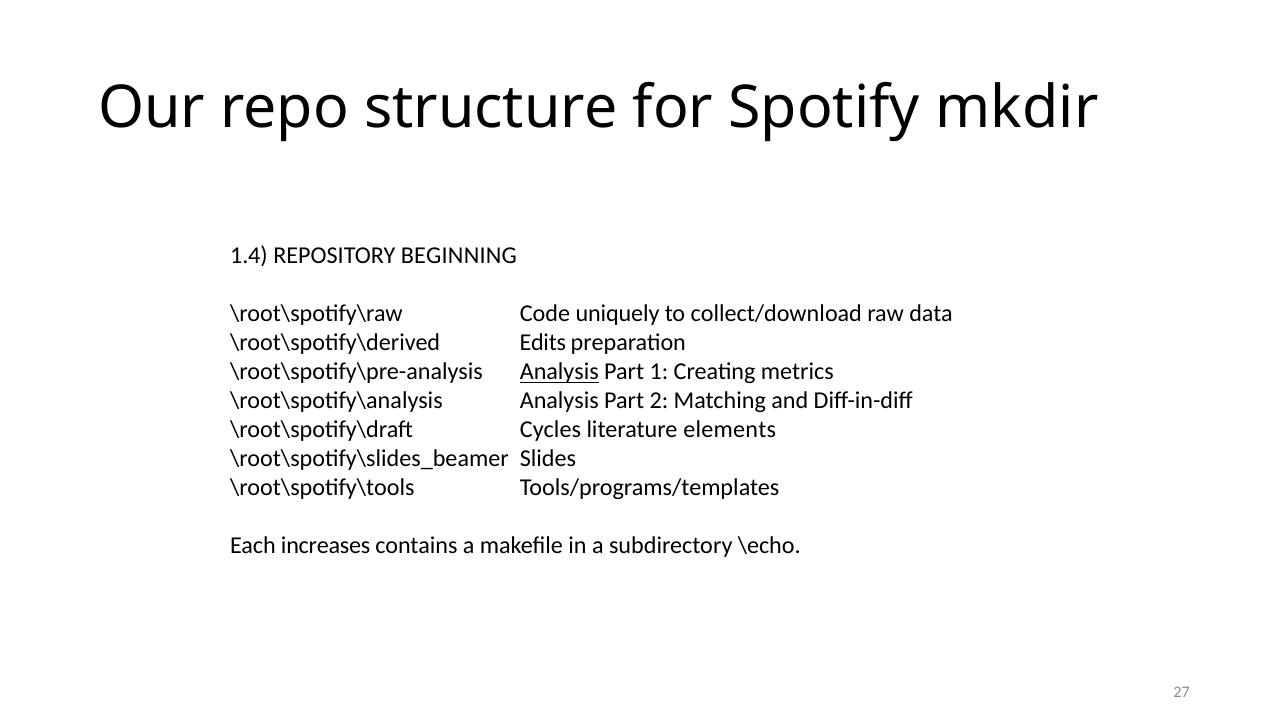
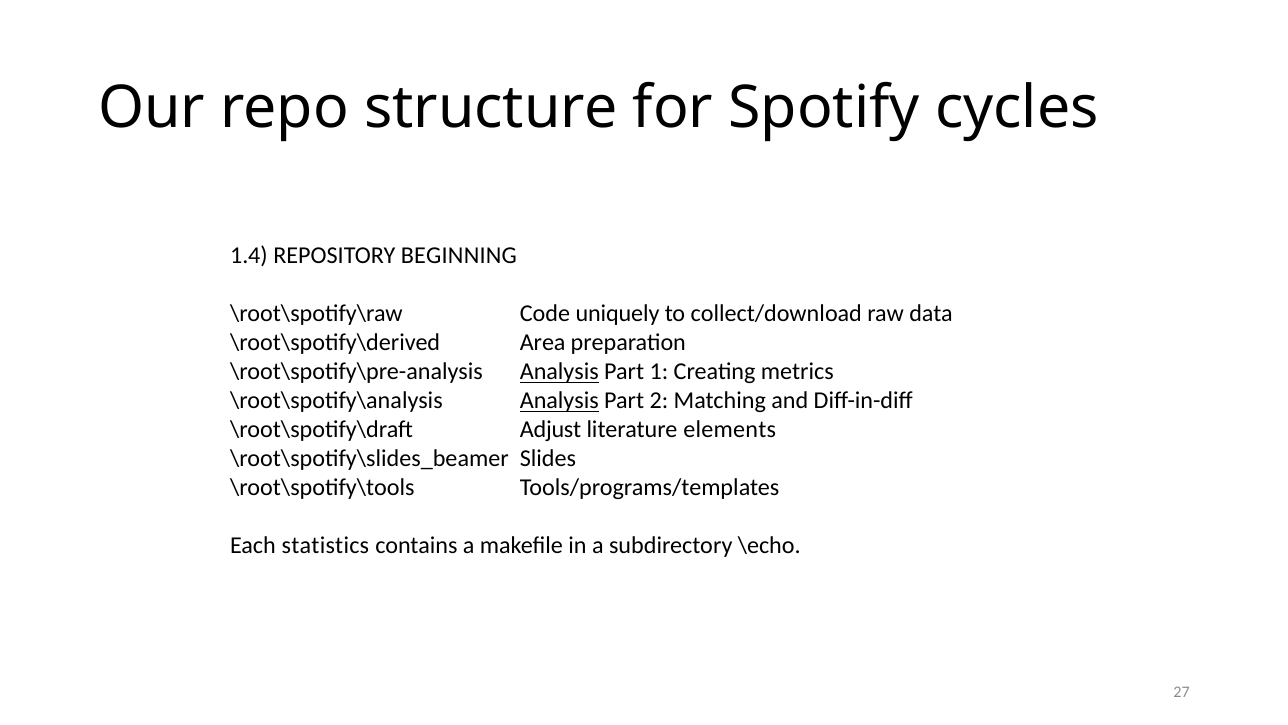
mkdir: mkdir -> cycles
Edits: Edits -> Area
Analysis at (559, 401) underline: none -> present
Cycles: Cycles -> Adjust
increases: increases -> statistics
